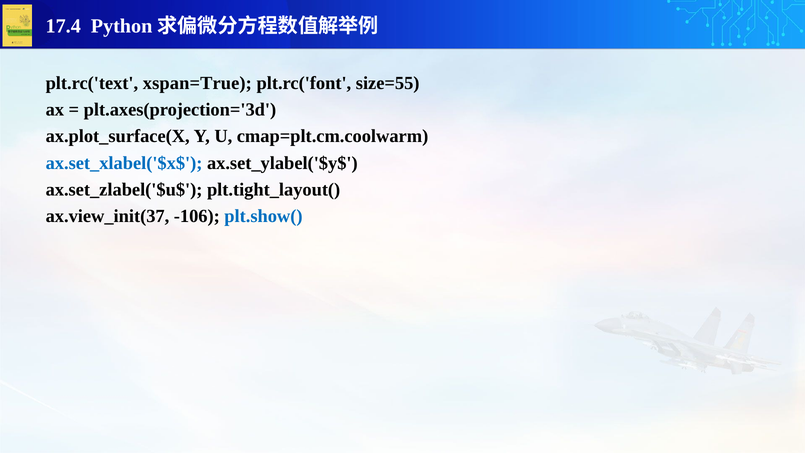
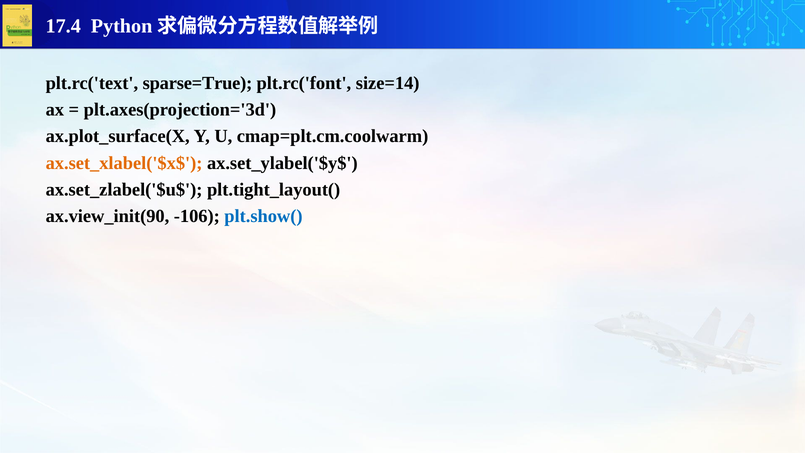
xspan=True: xspan=True -> sparse=True
size=55: size=55 -> size=14
ax.set_xlabel('$x$ colour: blue -> orange
ax.view_init(37: ax.view_init(37 -> ax.view_init(90
